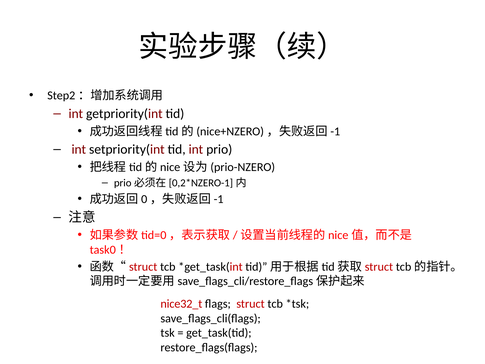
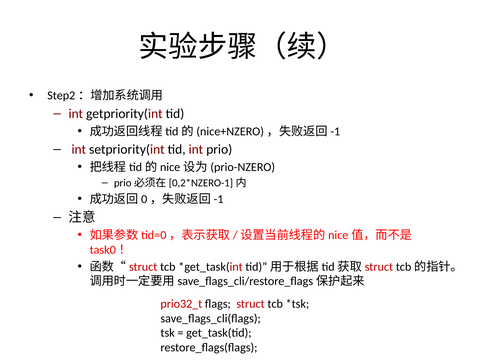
nice32_t: nice32_t -> prio32_t
